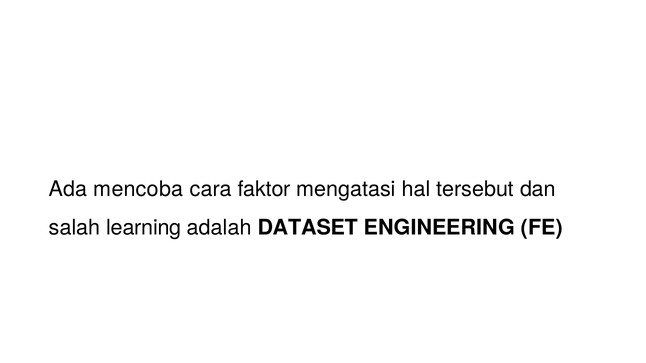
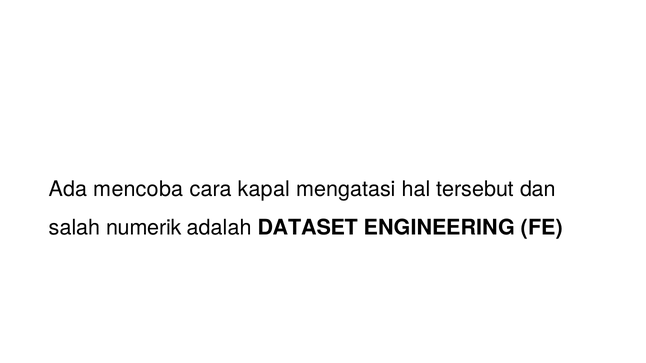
faktor: faktor -> kapal
learning: learning -> numerik
